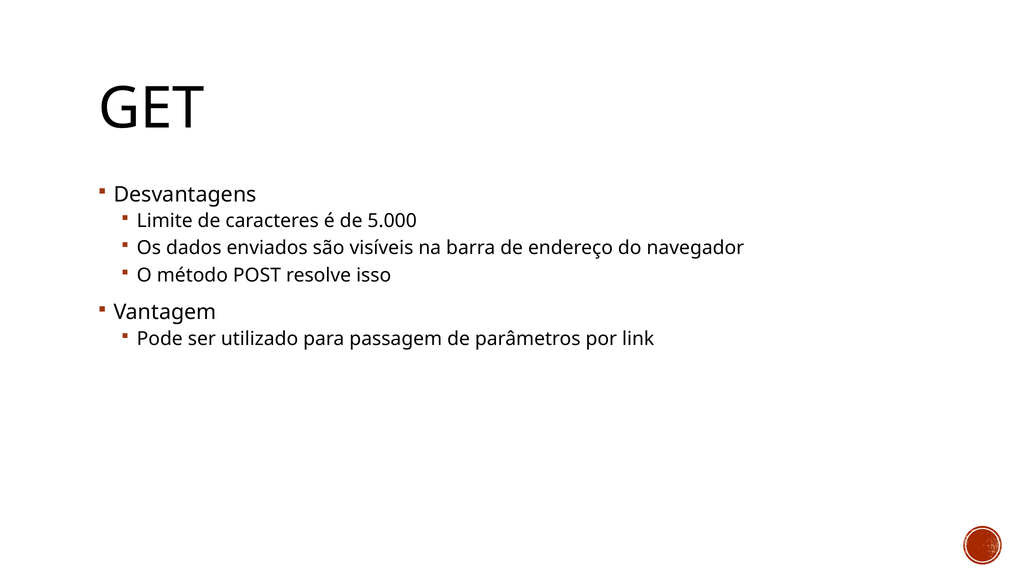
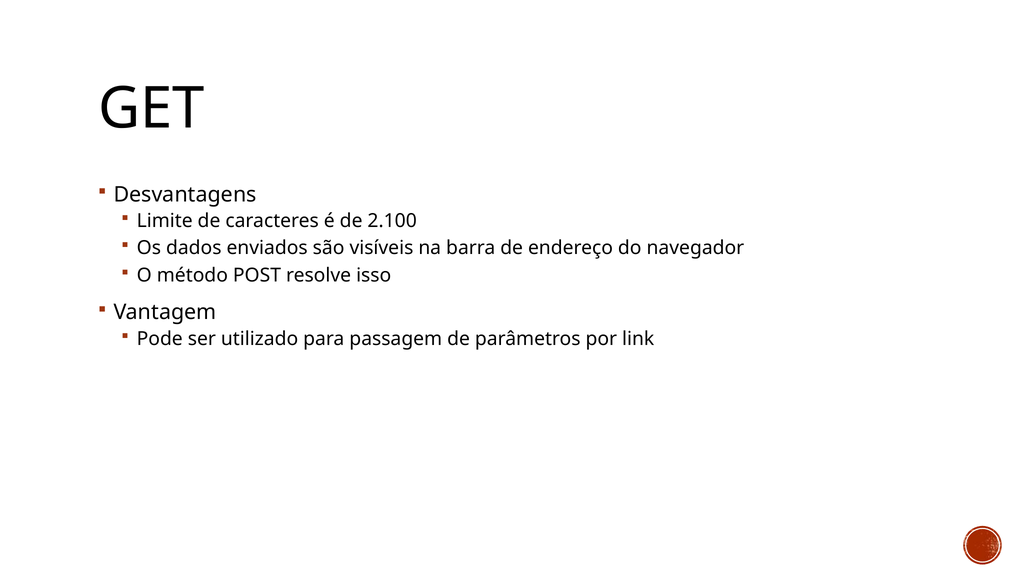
5.000: 5.000 -> 2.100
